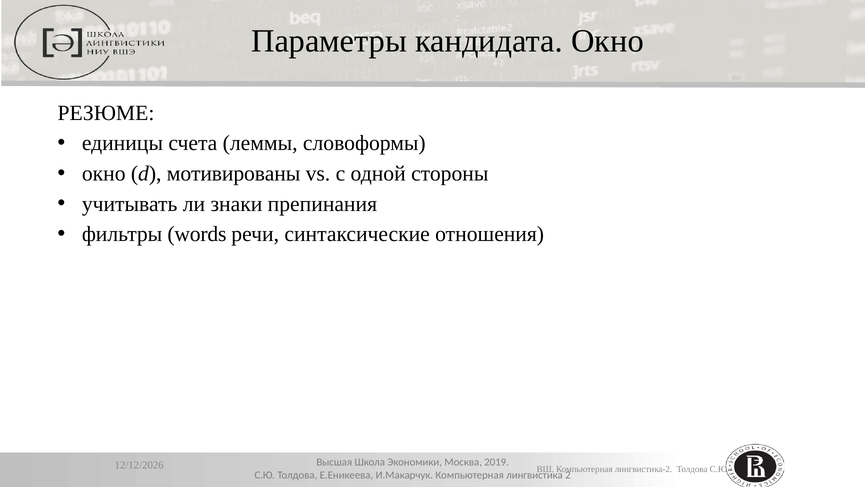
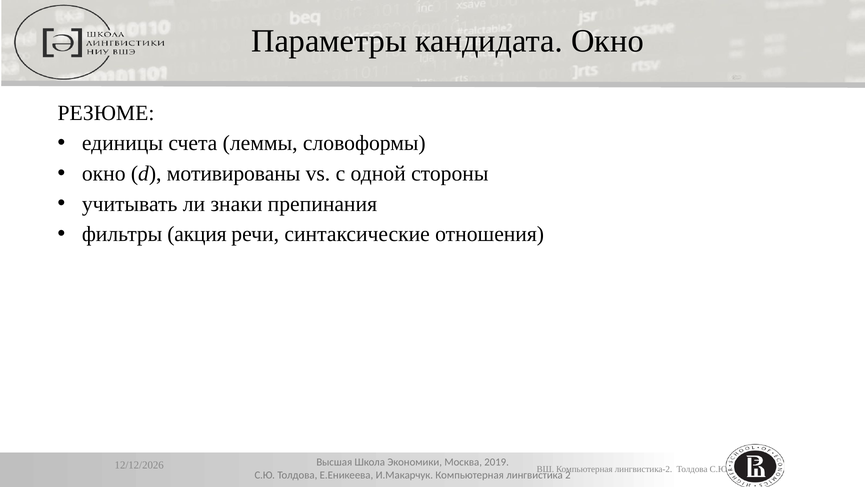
words: words -> акция
